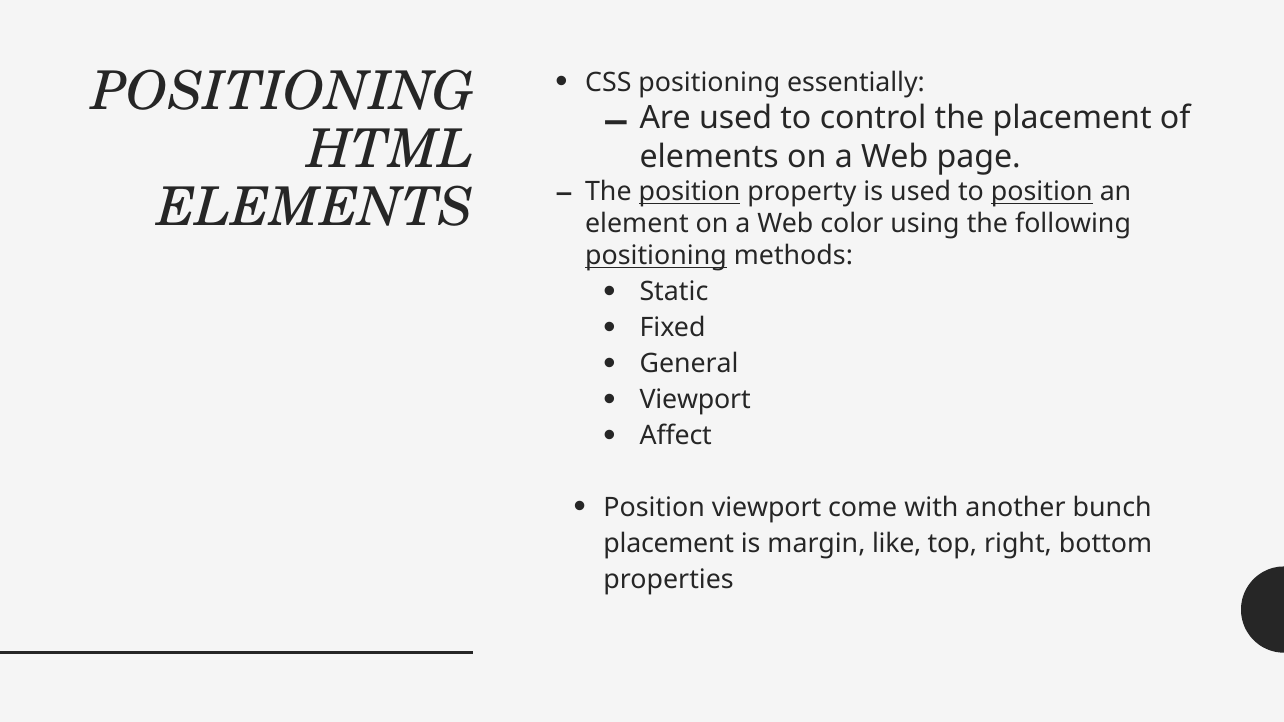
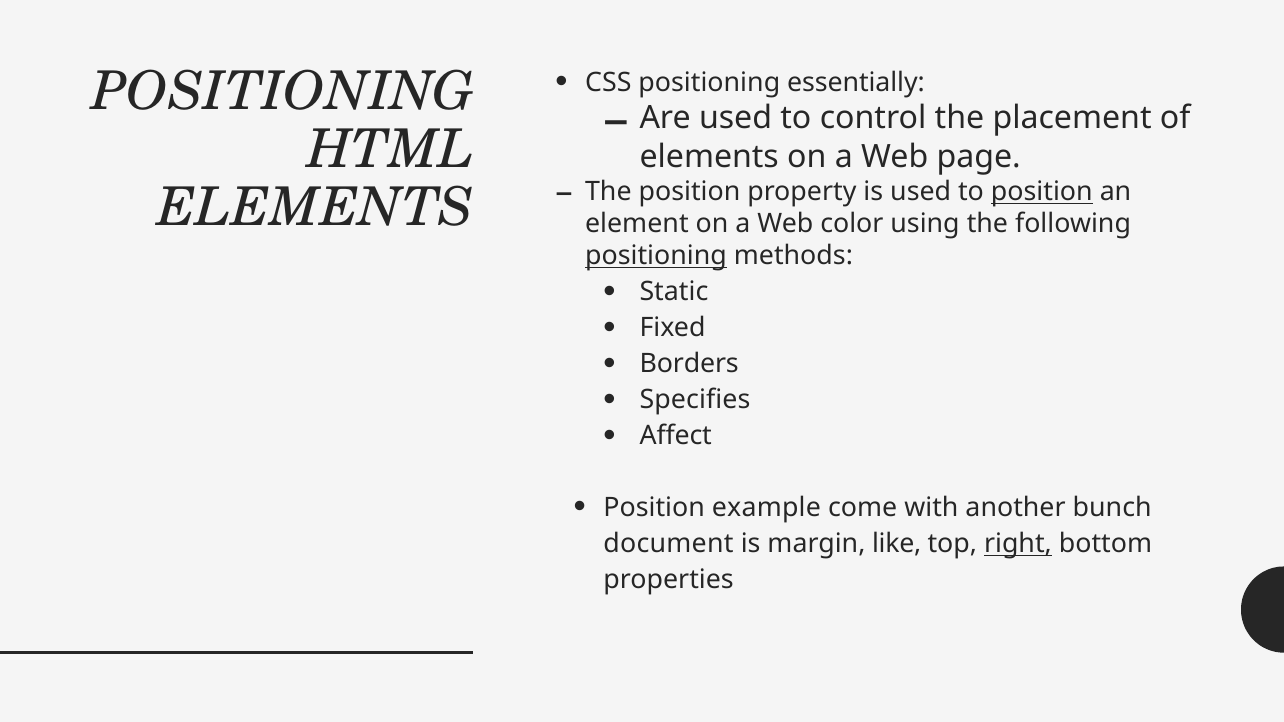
position at (689, 192) underline: present -> none
General: General -> Borders
Viewport at (695, 400): Viewport -> Specifies
Position viewport: viewport -> example
placement at (669, 544): placement -> document
right underline: none -> present
